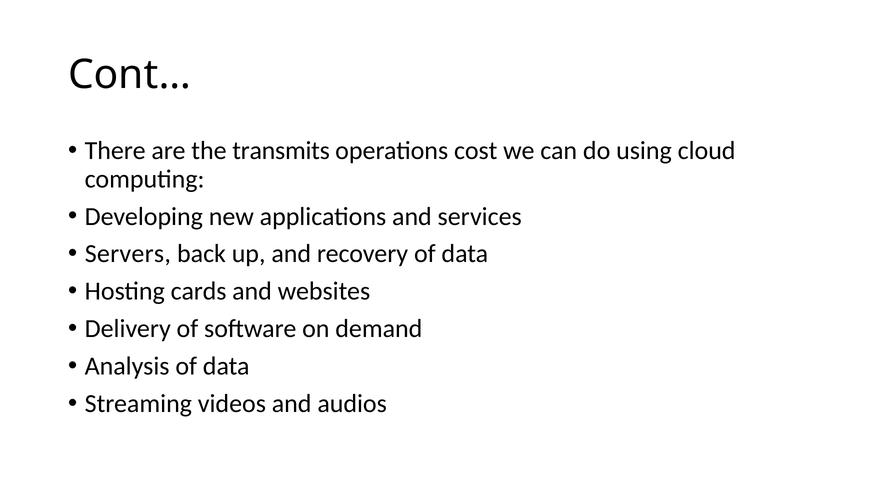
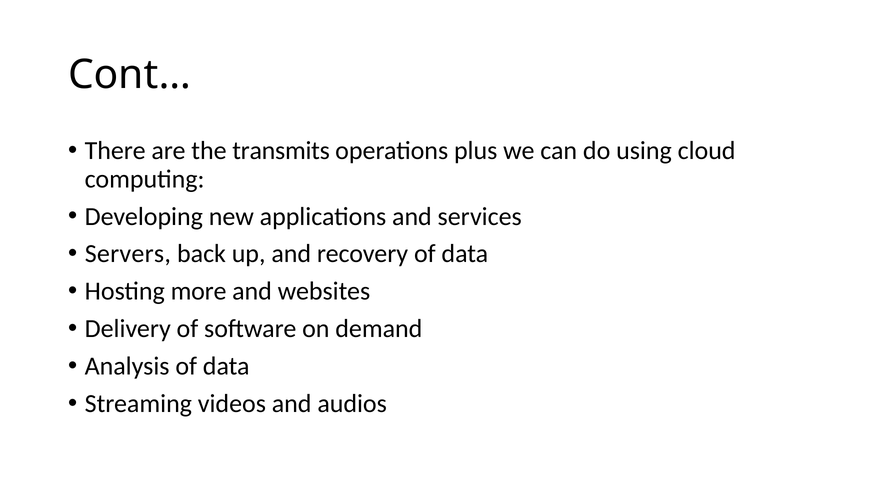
cost: cost -> plus
cards: cards -> more
